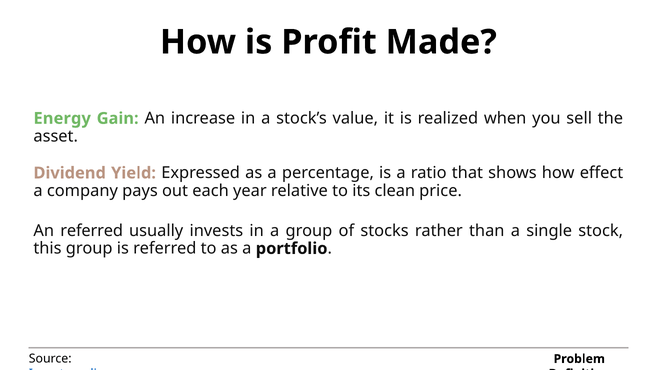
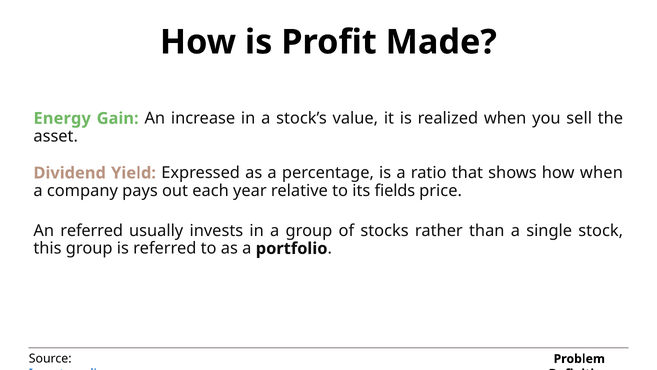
how effect: effect -> when
clean: clean -> fields
